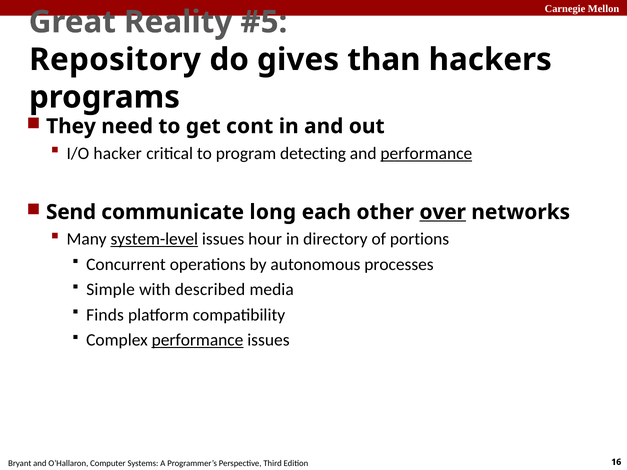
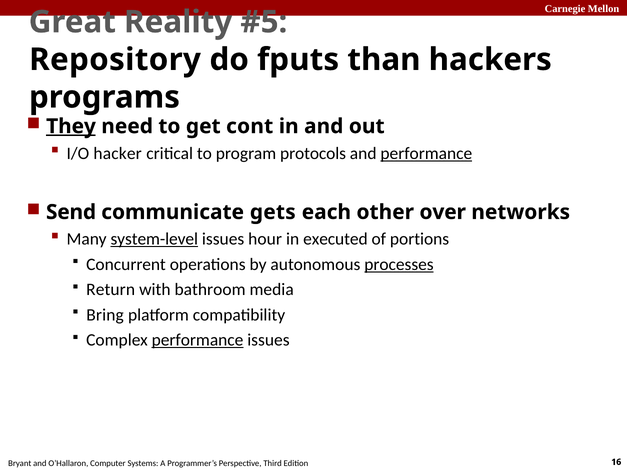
gives: gives -> fputs
They underline: none -> present
detecting: detecting -> protocols
long: long -> gets
over underline: present -> none
directory: directory -> executed
processes underline: none -> present
Simple: Simple -> Return
described: described -> bathroom
Finds: Finds -> Bring
